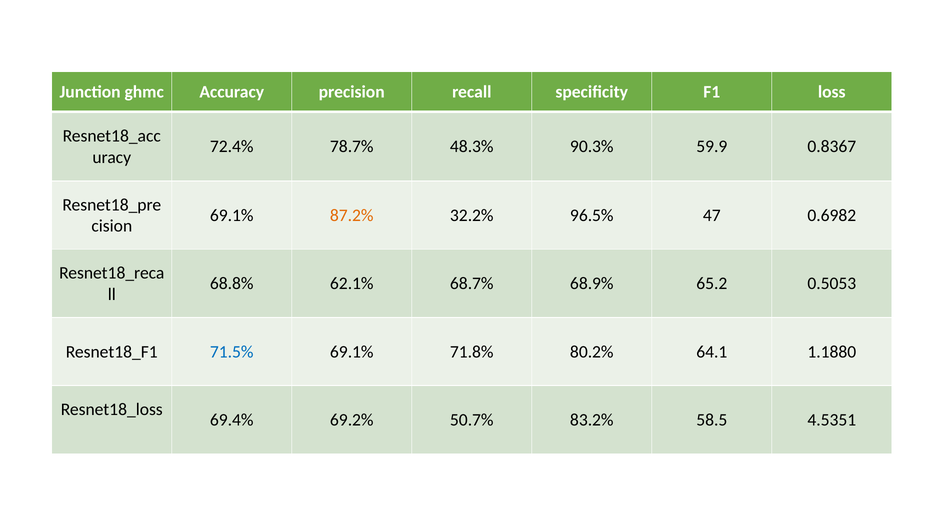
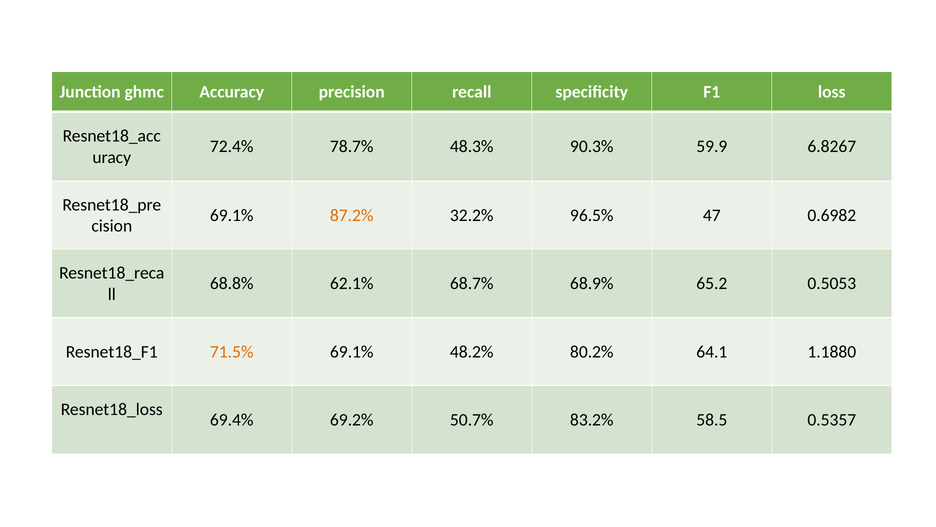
0.8367: 0.8367 -> 6.8267
71.5% colour: blue -> orange
71.8%: 71.8% -> 48.2%
4.5351: 4.5351 -> 0.5357
